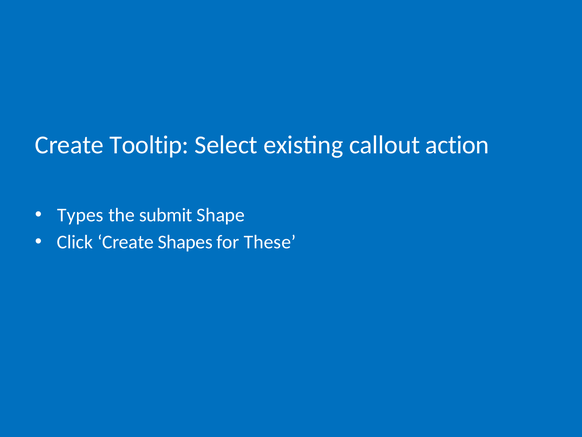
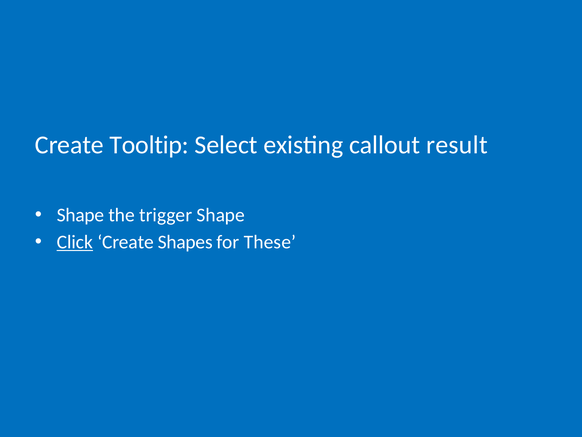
action: action -> result
Types at (80, 215): Types -> Shape
submit: submit -> trigger
Click underline: none -> present
